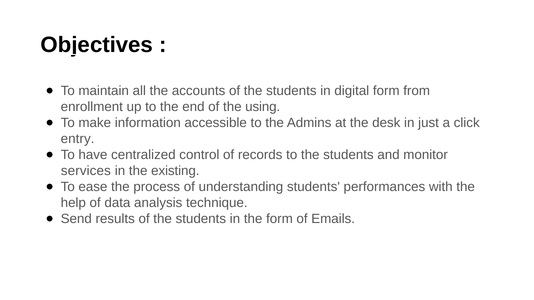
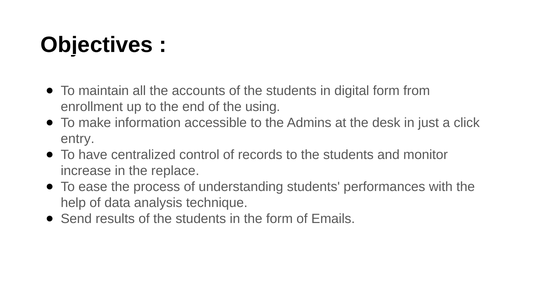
services: services -> increase
existing: existing -> replace
